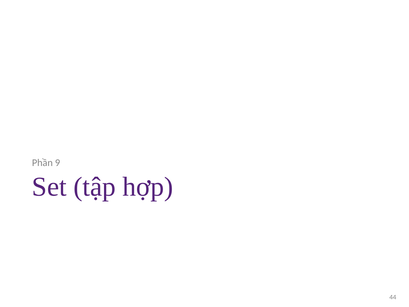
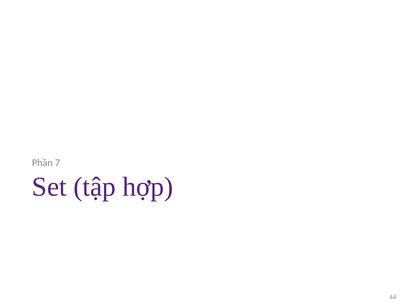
9: 9 -> 7
